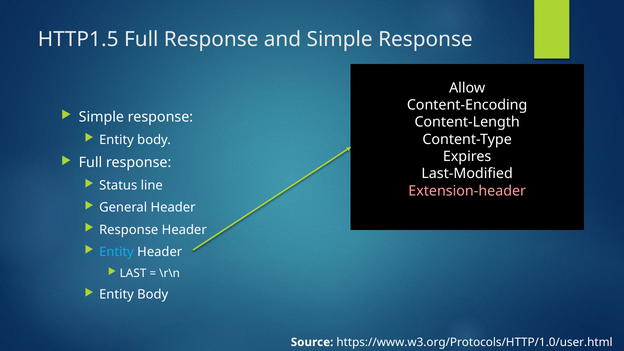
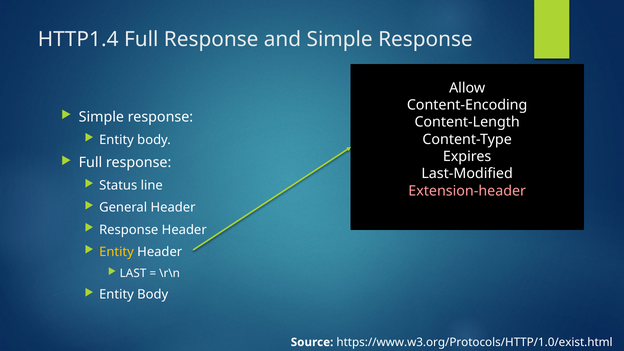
HTTP1.5: HTTP1.5 -> HTTP1.4
Entity at (117, 252) colour: light blue -> yellow
https://www.w3.org/Protocols/HTTP/1.0/user.html: https://www.w3.org/Protocols/HTTP/1.0/user.html -> https://www.w3.org/Protocols/HTTP/1.0/exist.html
